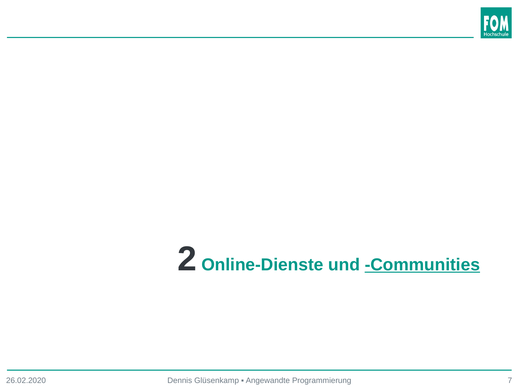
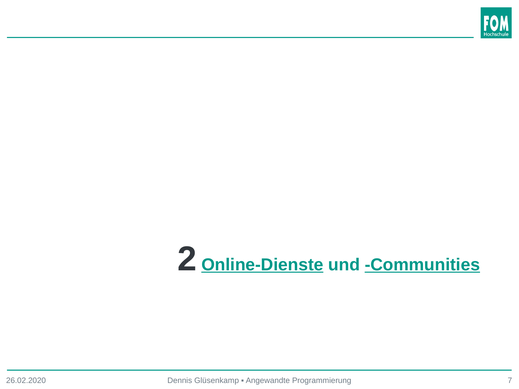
Online-Dienste underline: none -> present
